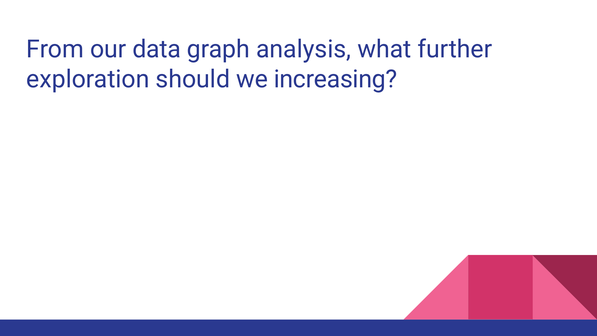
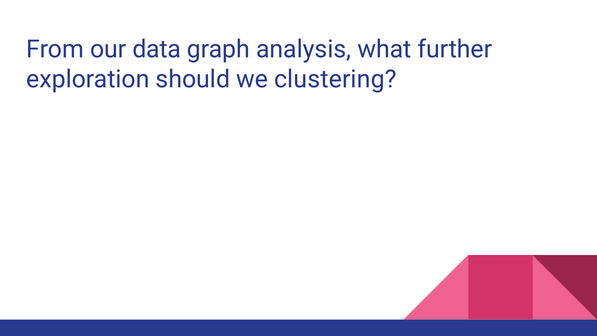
increasing: increasing -> clustering
